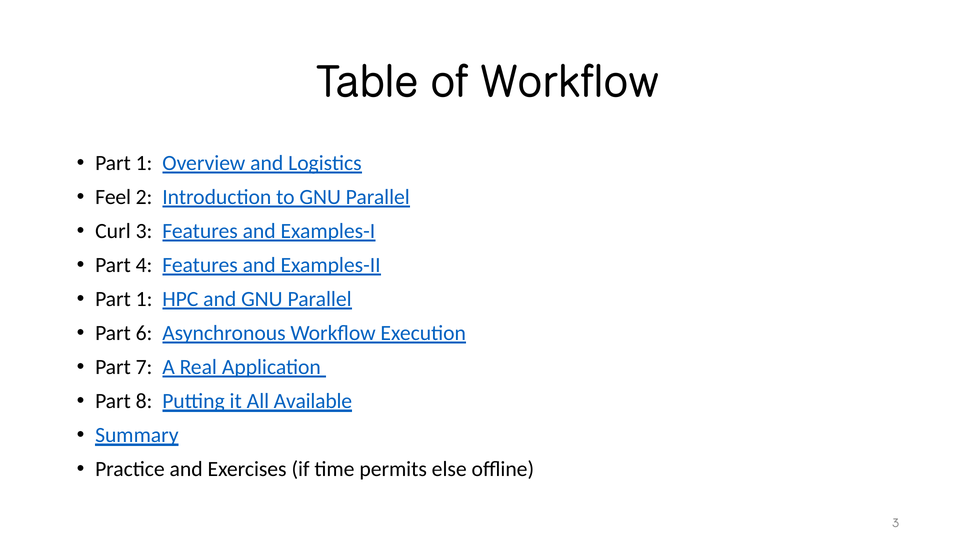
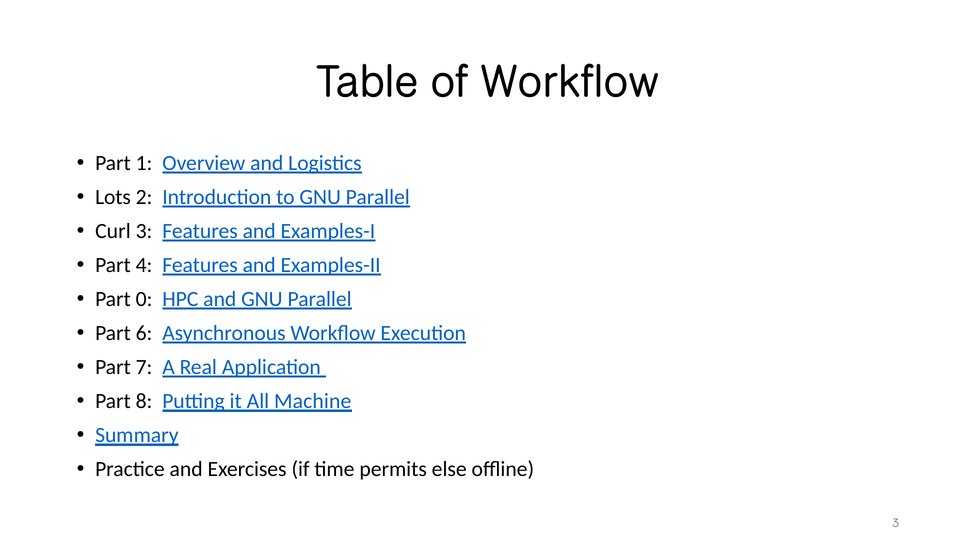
Feel: Feel -> Lots
1 at (144, 299): 1 -> 0
Available: Available -> Machine
